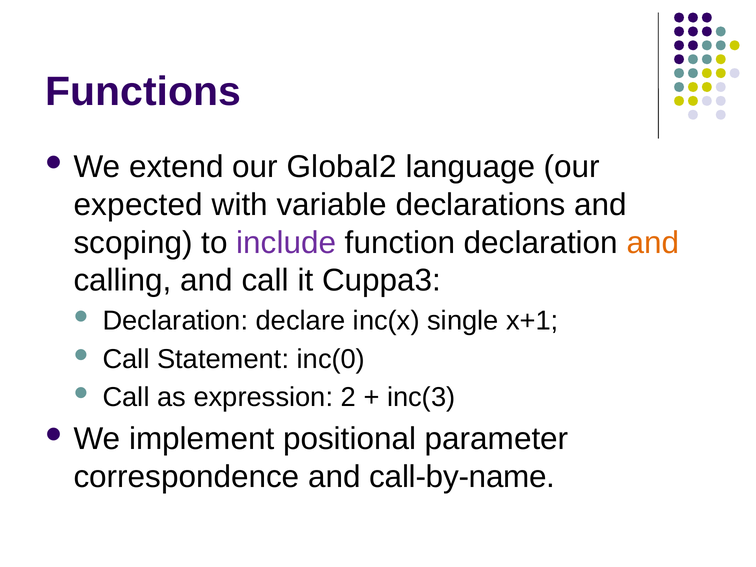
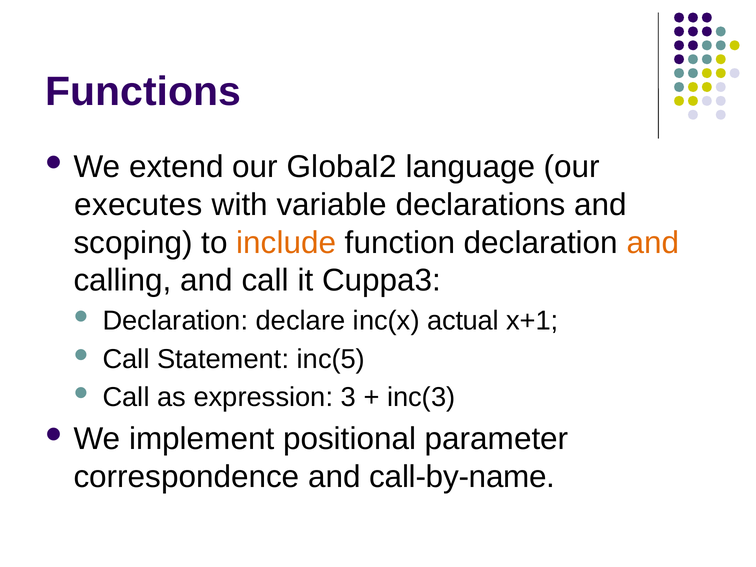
expected: expected -> executes
include colour: purple -> orange
single: single -> actual
inc(0: inc(0 -> inc(5
2: 2 -> 3
